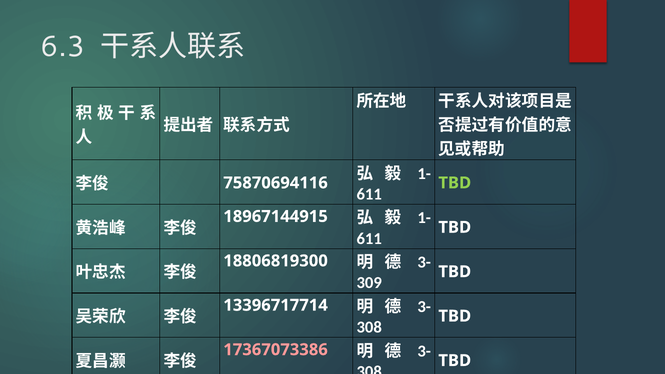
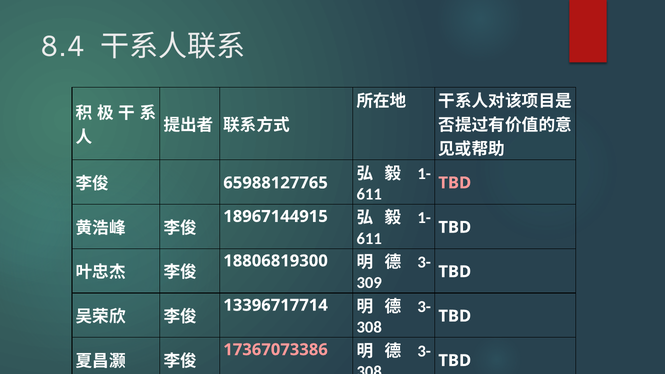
6.3: 6.3 -> 8.4
75870694116: 75870694116 -> 65988127765
TBD at (455, 183) colour: light green -> pink
